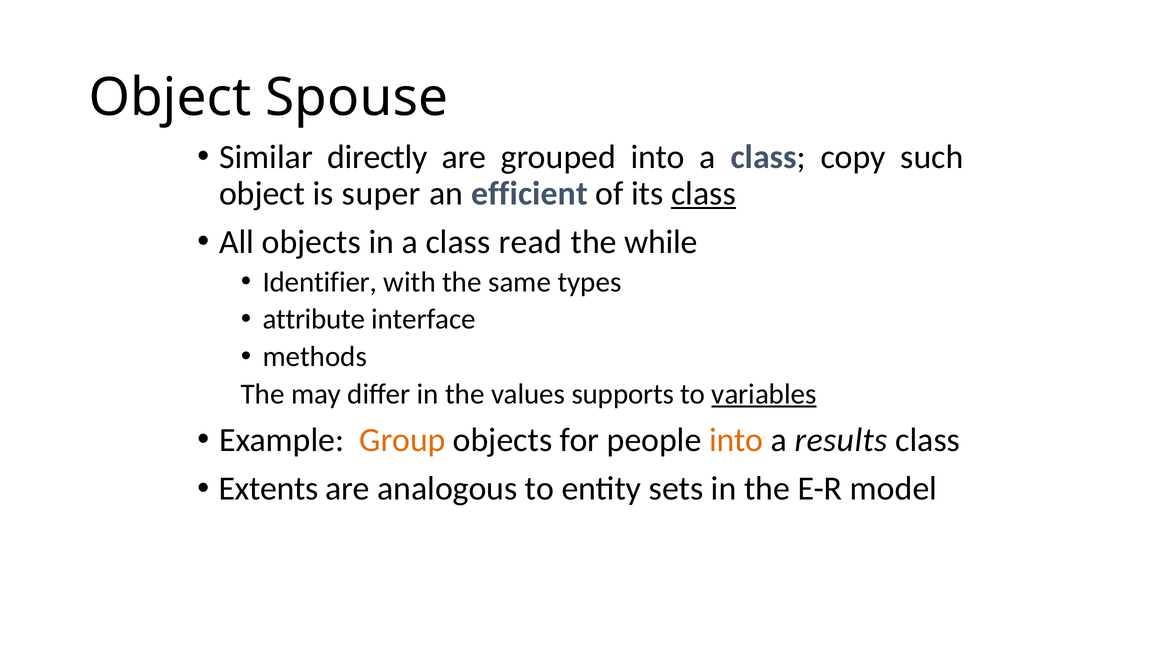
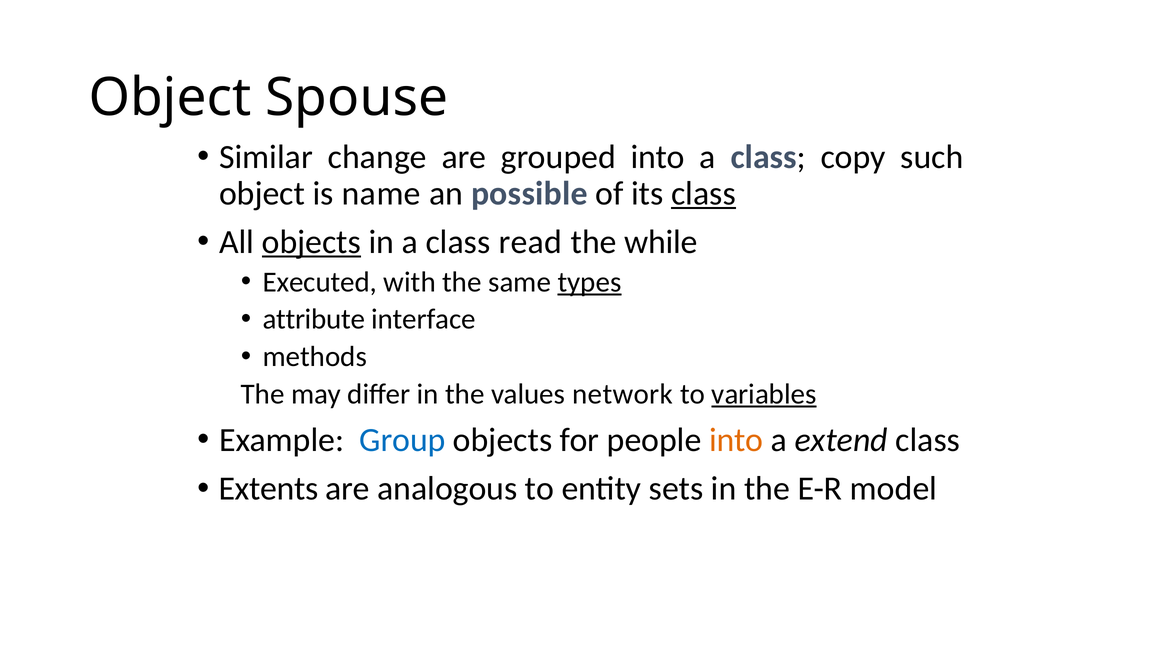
directly: directly -> change
super: super -> name
efficient: efficient -> possible
objects at (311, 242) underline: none -> present
Identifier: Identifier -> Executed
types underline: none -> present
supports: supports -> network
Group colour: orange -> blue
results: results -> extend
